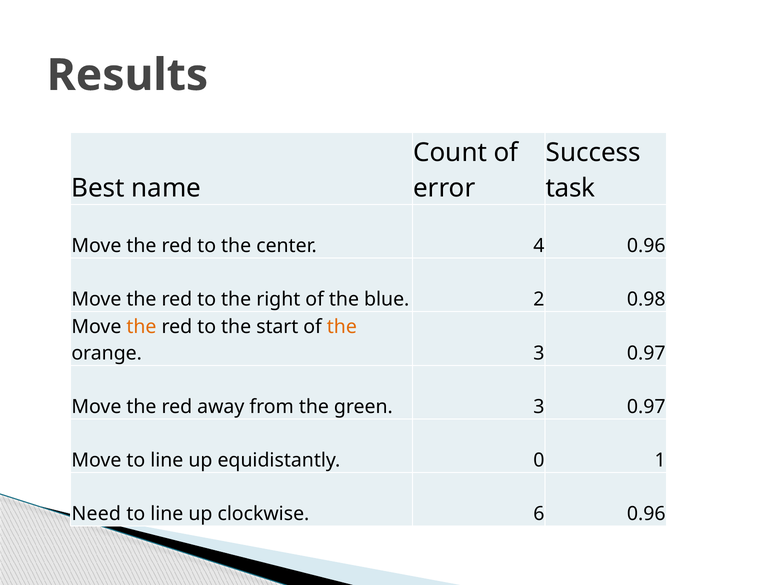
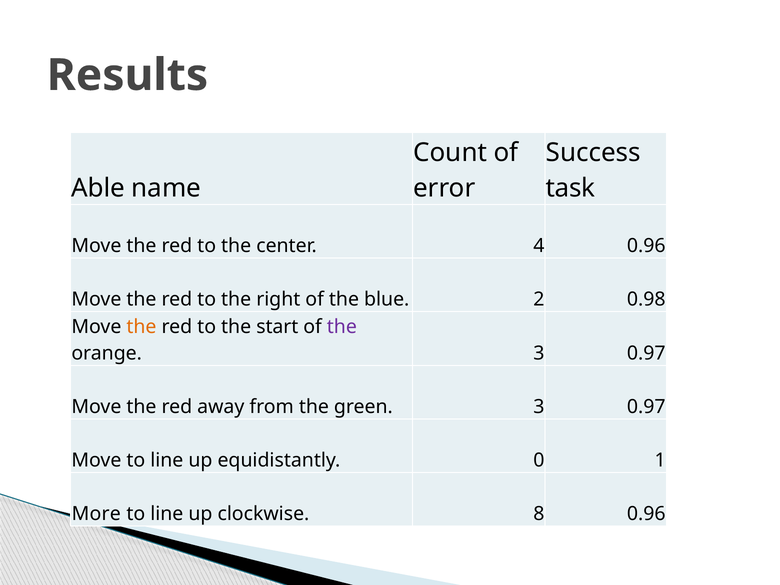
Best: Best -> Able
the at (342, 327) colour: orange -> purple
Need: Need -> More
6: 6 -> 8
